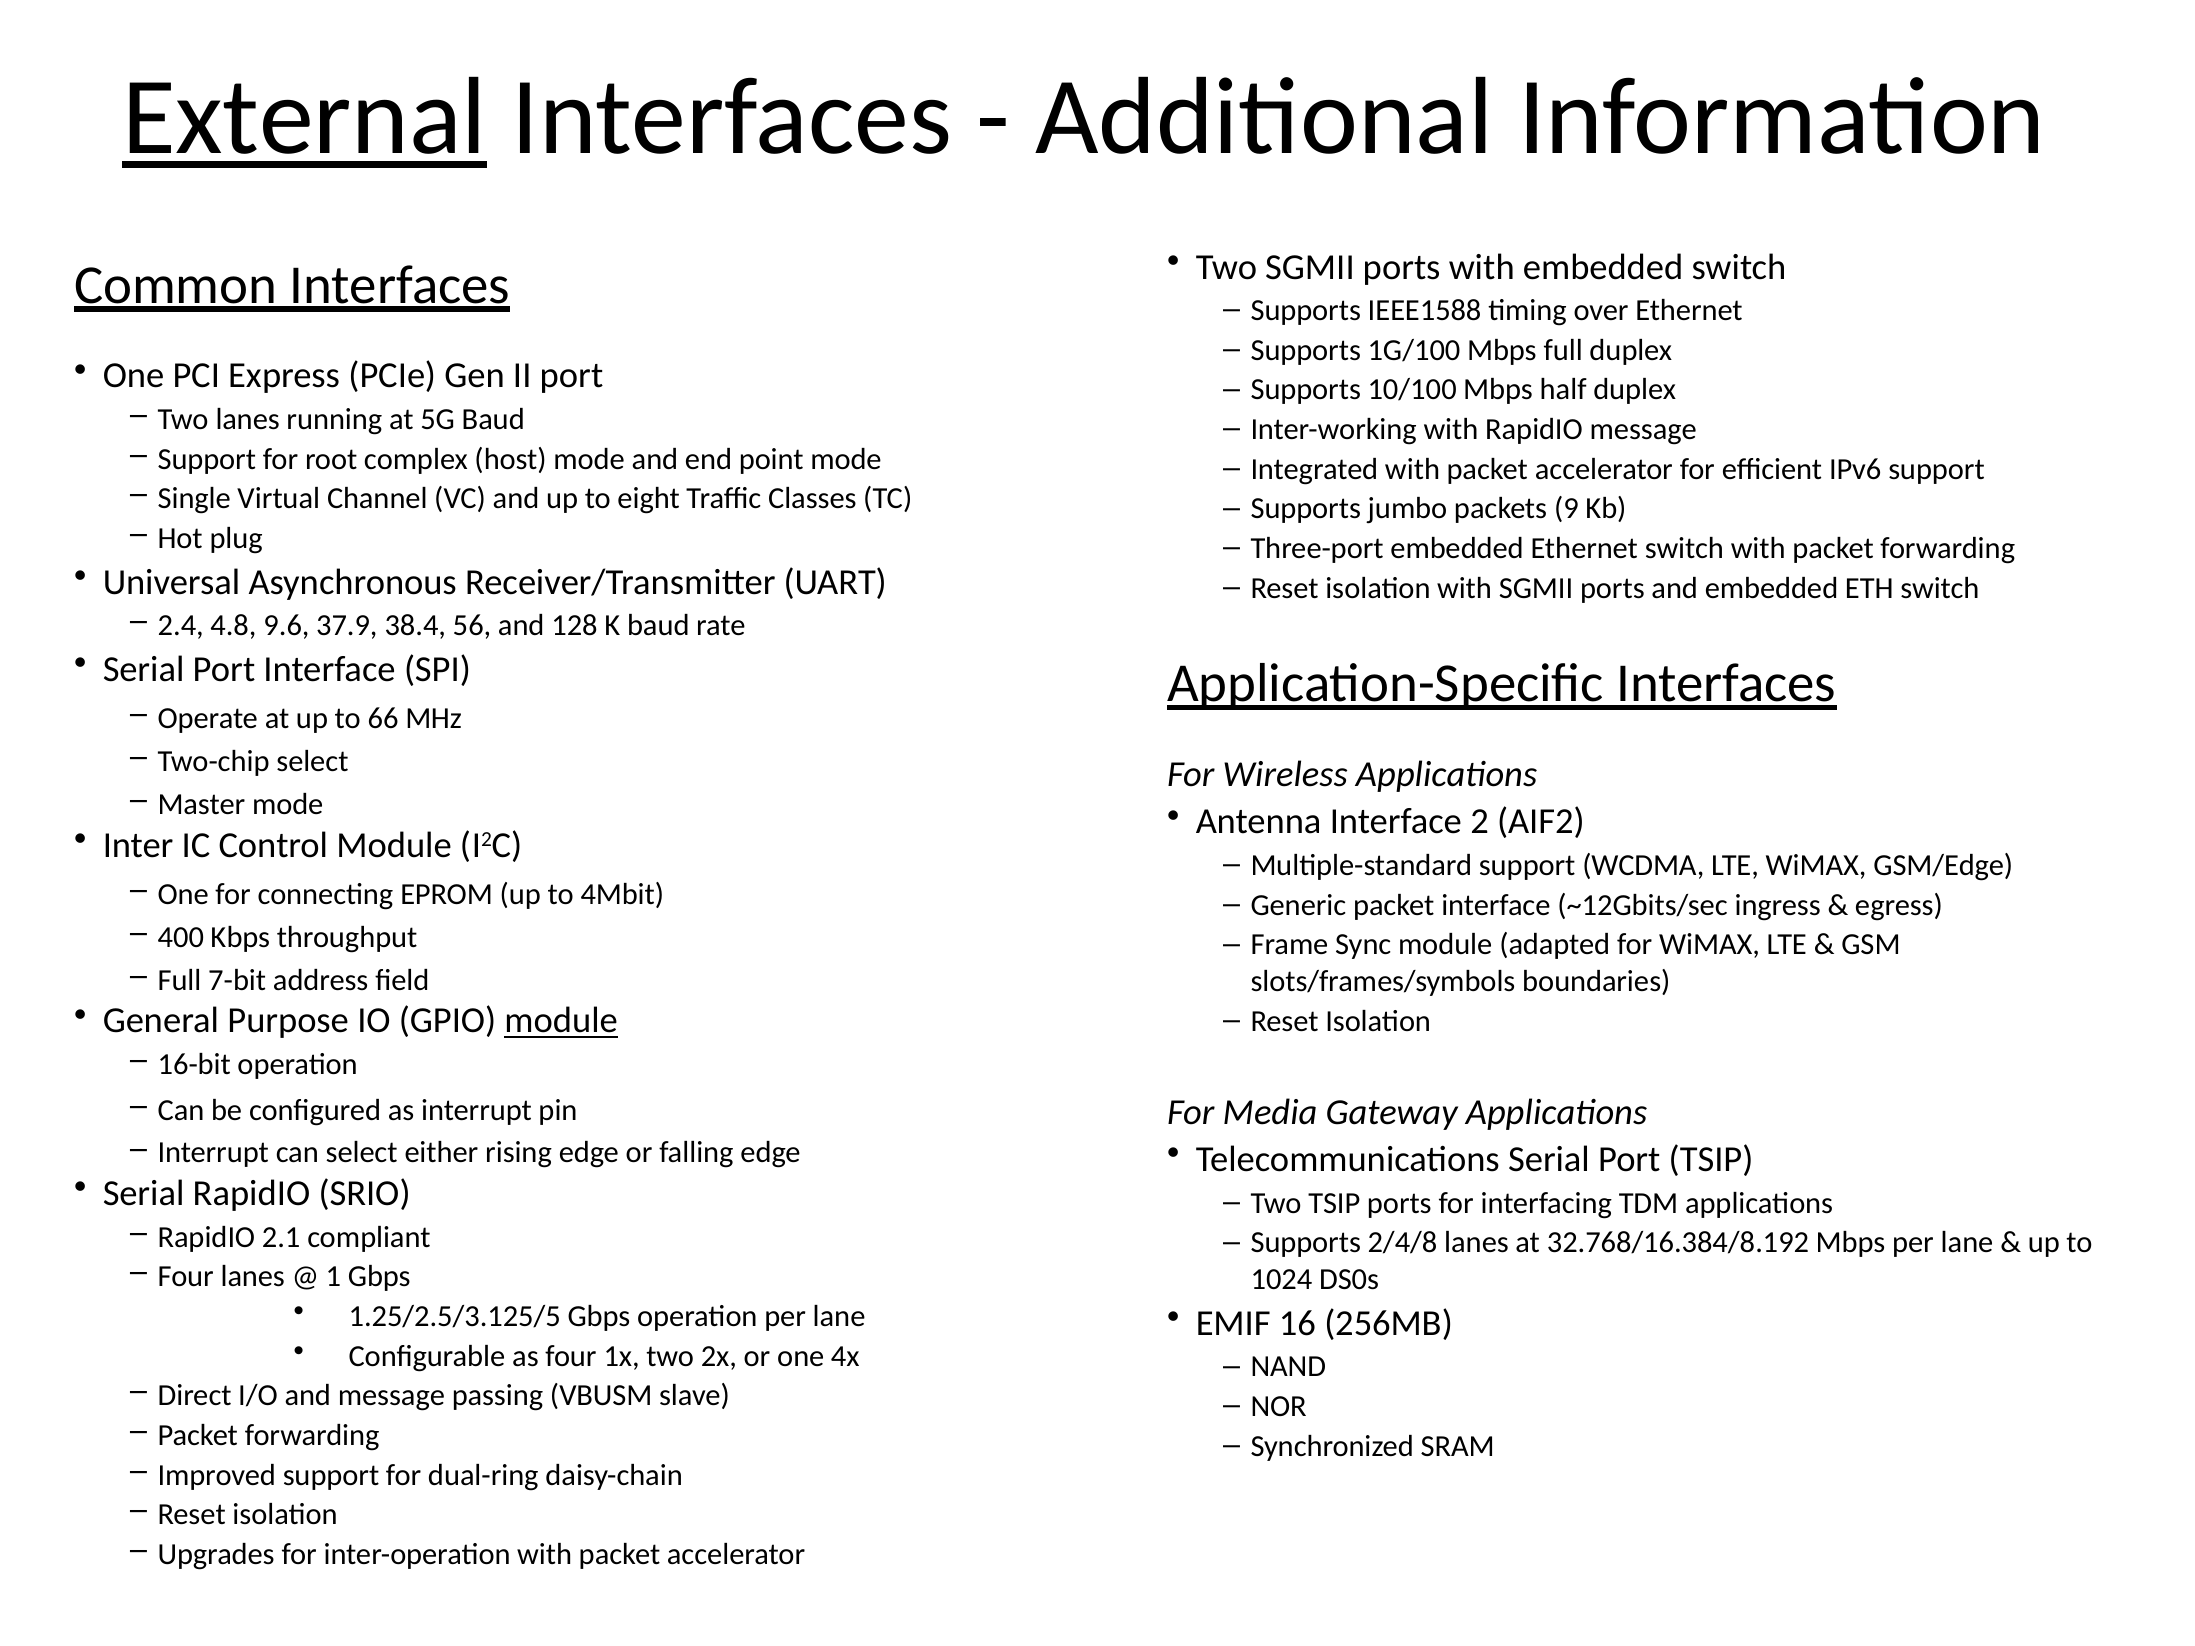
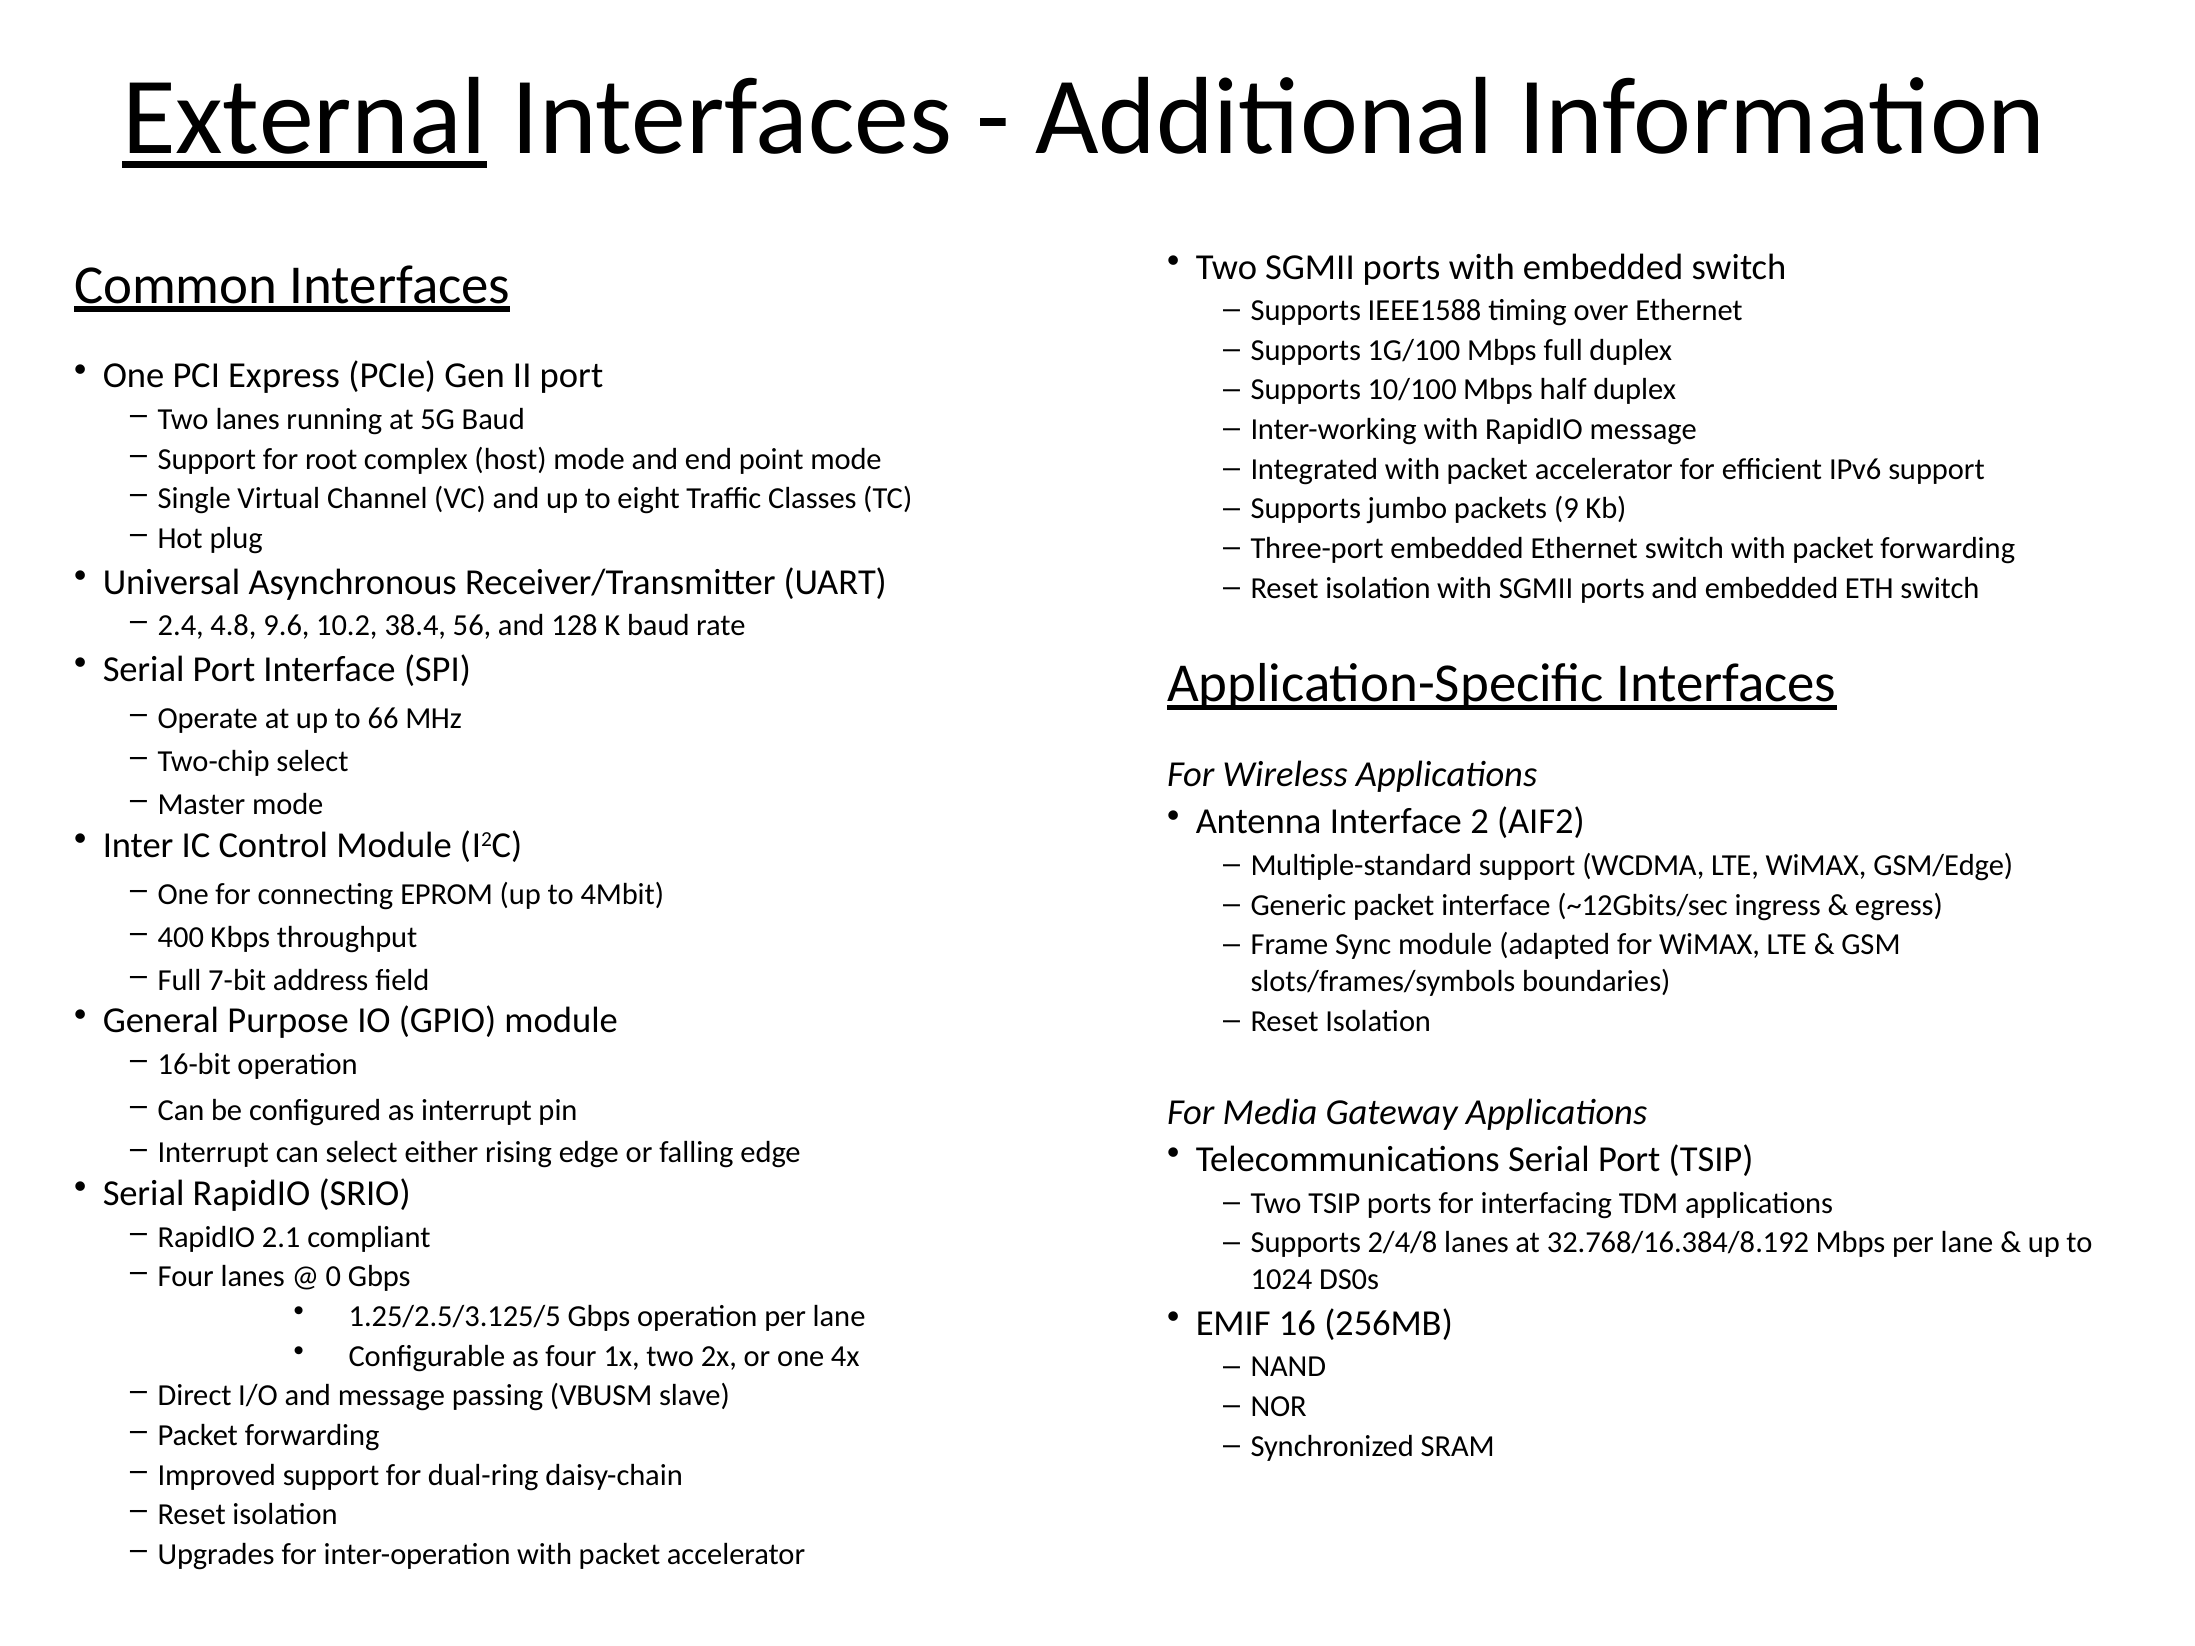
37.9: 37.9 -> 10.2
module at (561, 1021) underline: present -> none
1: 1 -> 0
